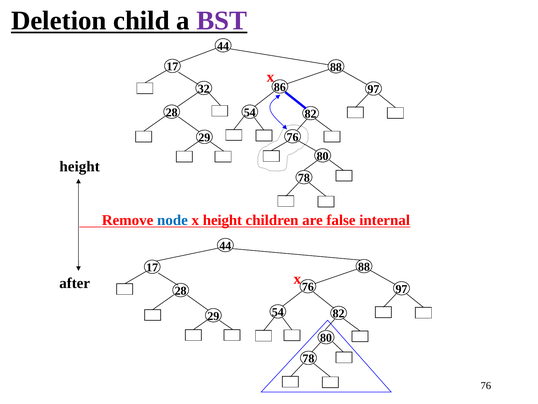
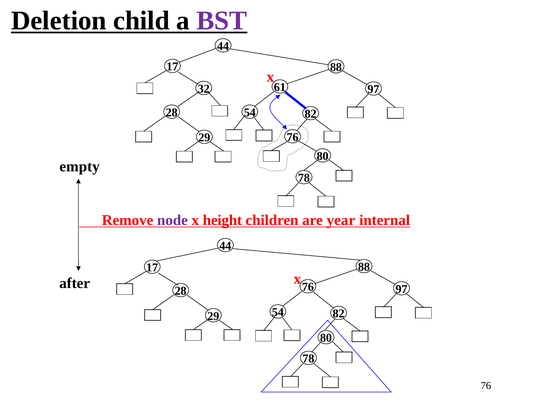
86: 86 -> 61
height at (80, 166): height -> empty
node colour: blue -> purple
false: false -> year
